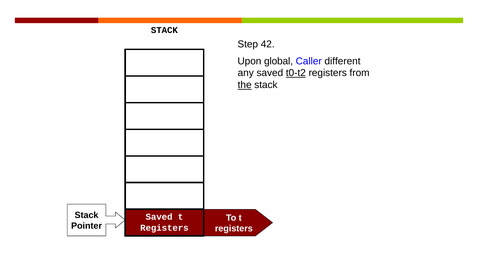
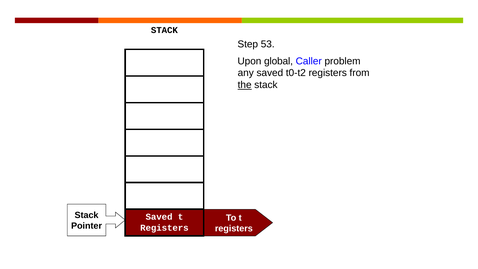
42: 42 -> 53
different: different -> problem
t0-t2 underline: present -> none
